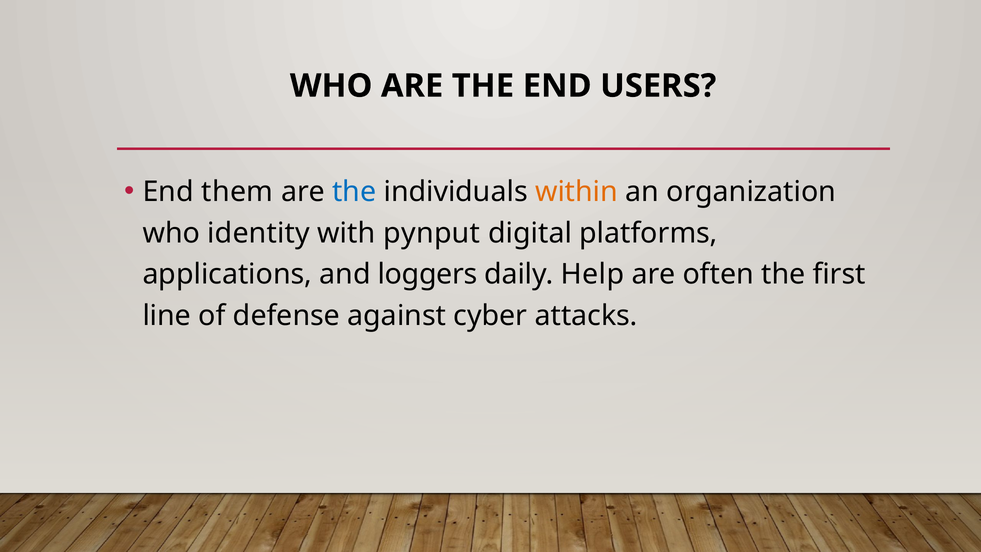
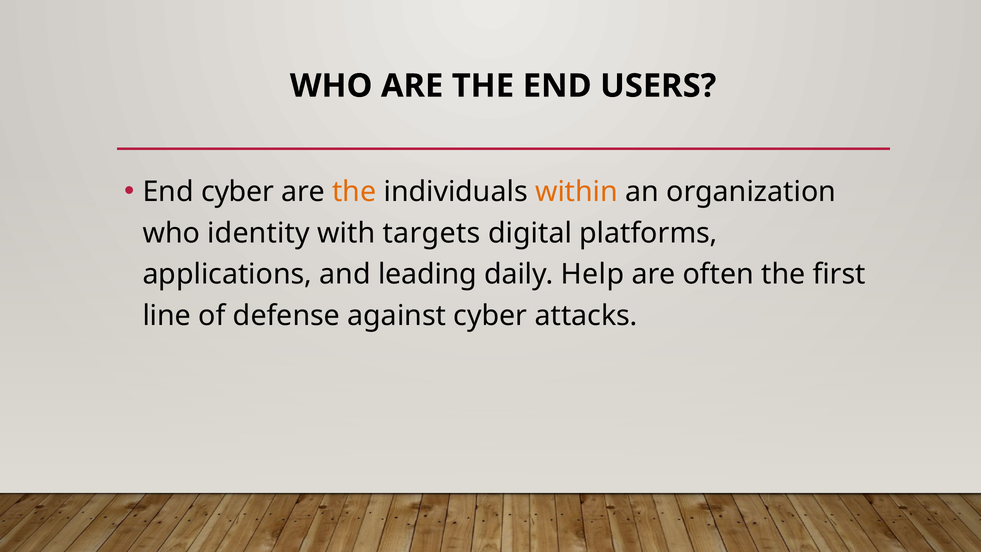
End them: them -> cyber
the at (354, 192) colour: blue -> orange
pynput: pynput -> targets
loggers: loggers -> leading
